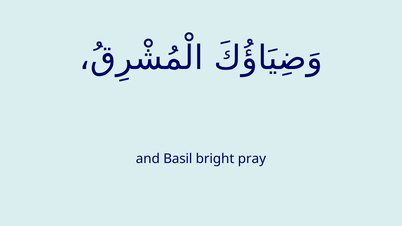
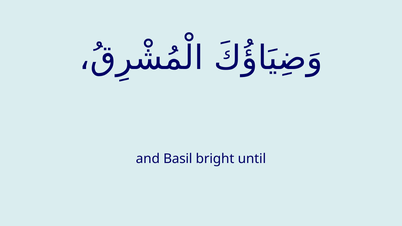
pray: pray -> until
